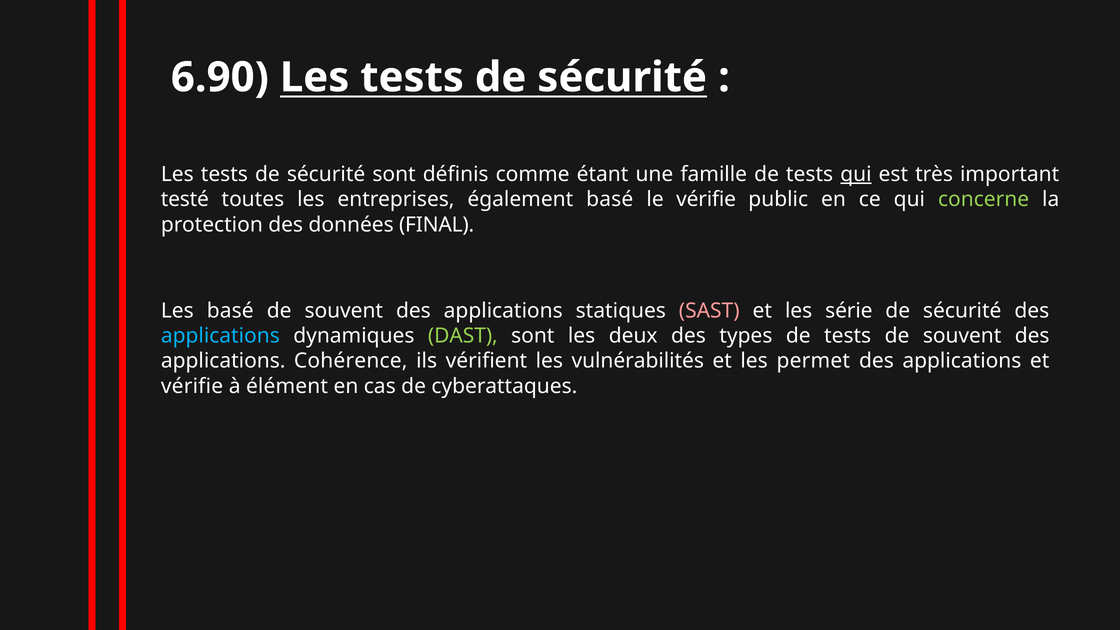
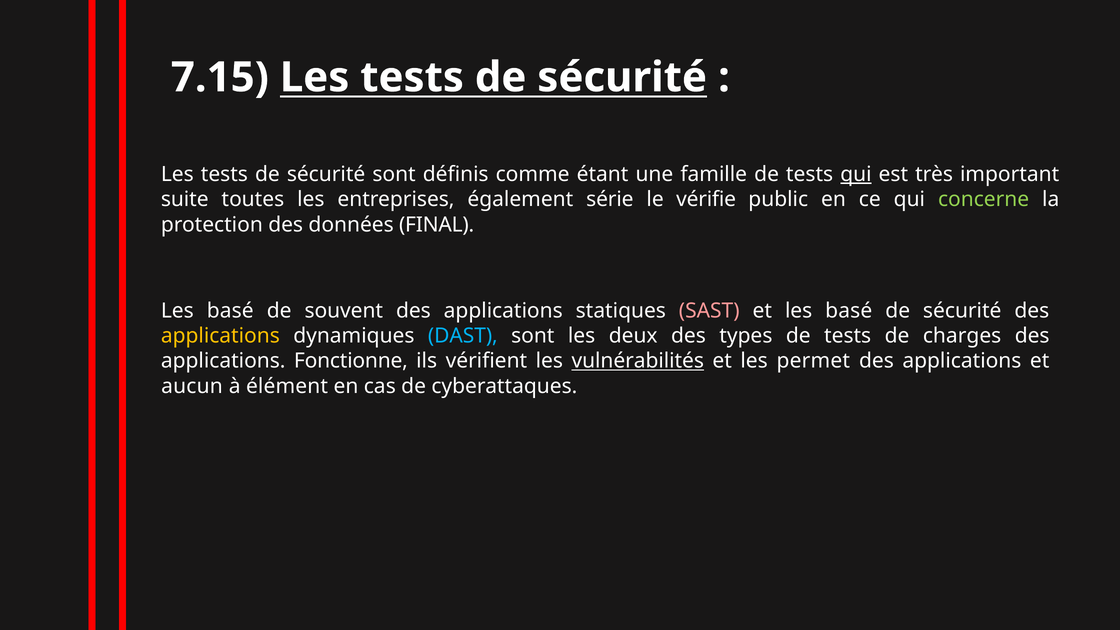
6.90: 6.90 -> 7.15
testé: testé -> suite
également basé: basé -> série
et les série: série -> basé
applications at (220, 336) colour: light blue -> yellow
DAST colour: light green -> light blue
tests de souvent: souvent -> charges
Cohérence: Cohérence -> Fonctionne
vulnérabilités underline: none -> present
vérifie at (192, 386): vérifie -> aucun
